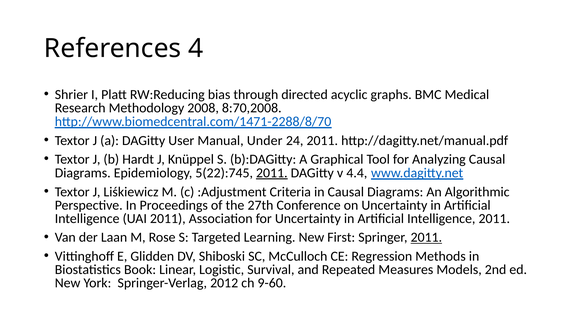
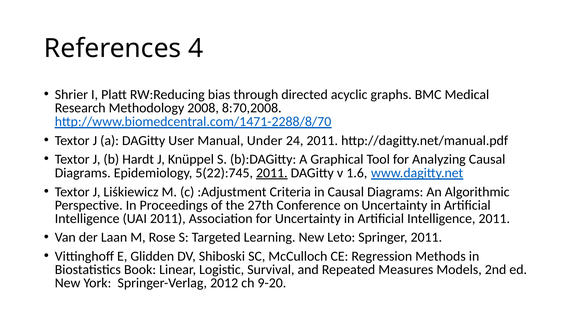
4.4: 4.4 -> 1.6
First: First -> Leto
2011 at (426, 238) underline: present -> none
9-60: 9-60 -> 9-20
